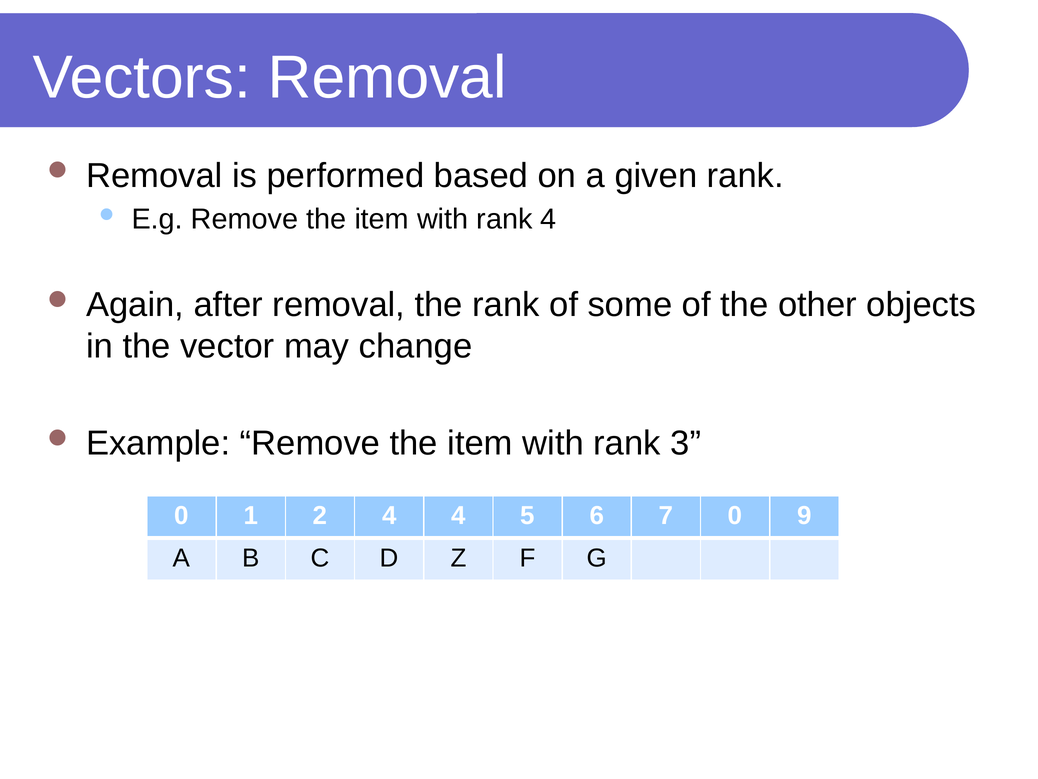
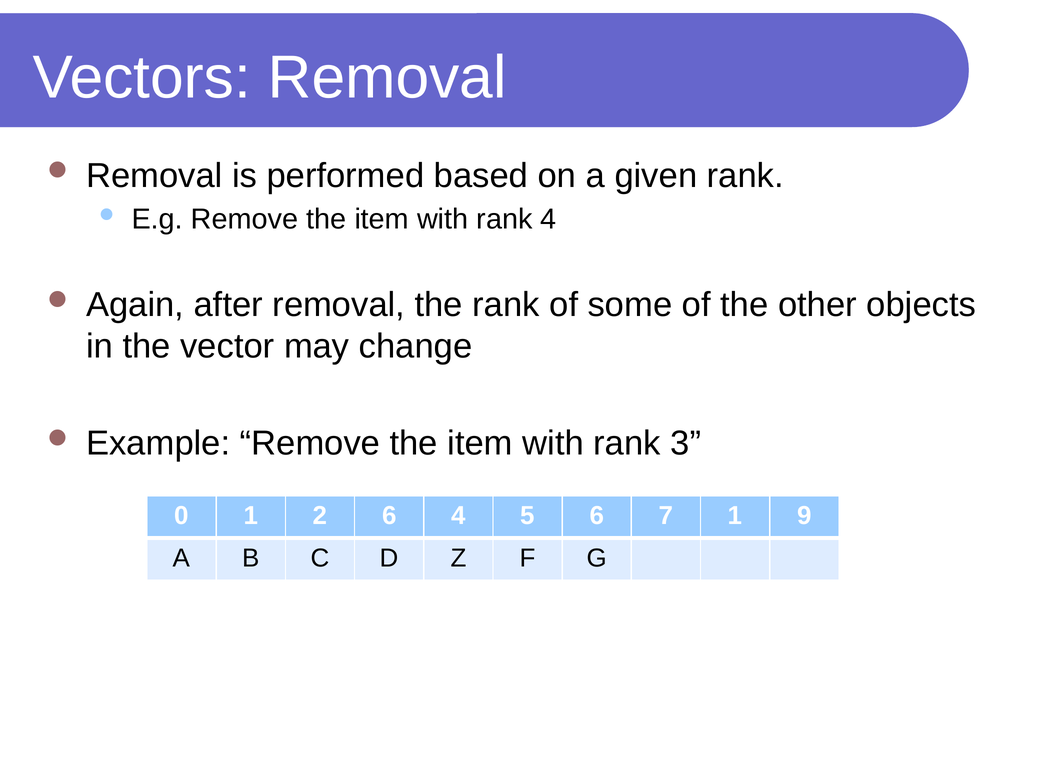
2 4: 4 -> 6
7 0: 0 -> 1
